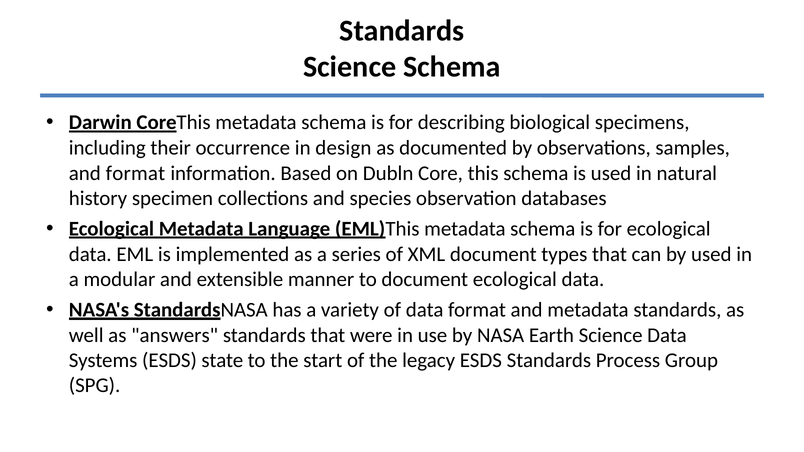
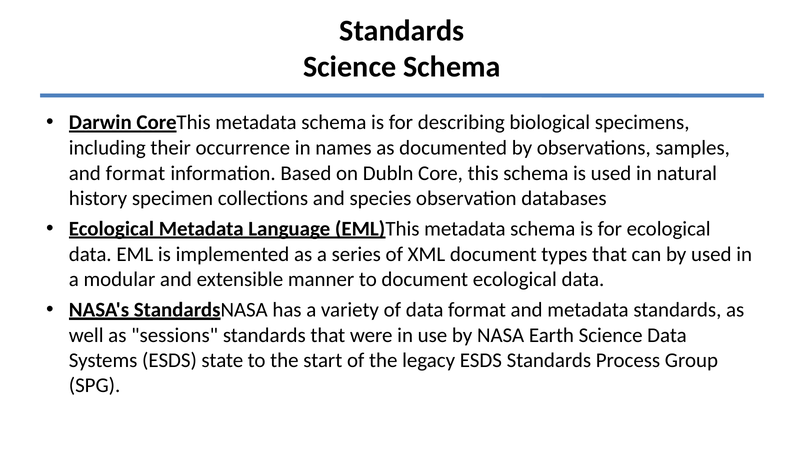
design: design -> names
answers: answers -> sessions
